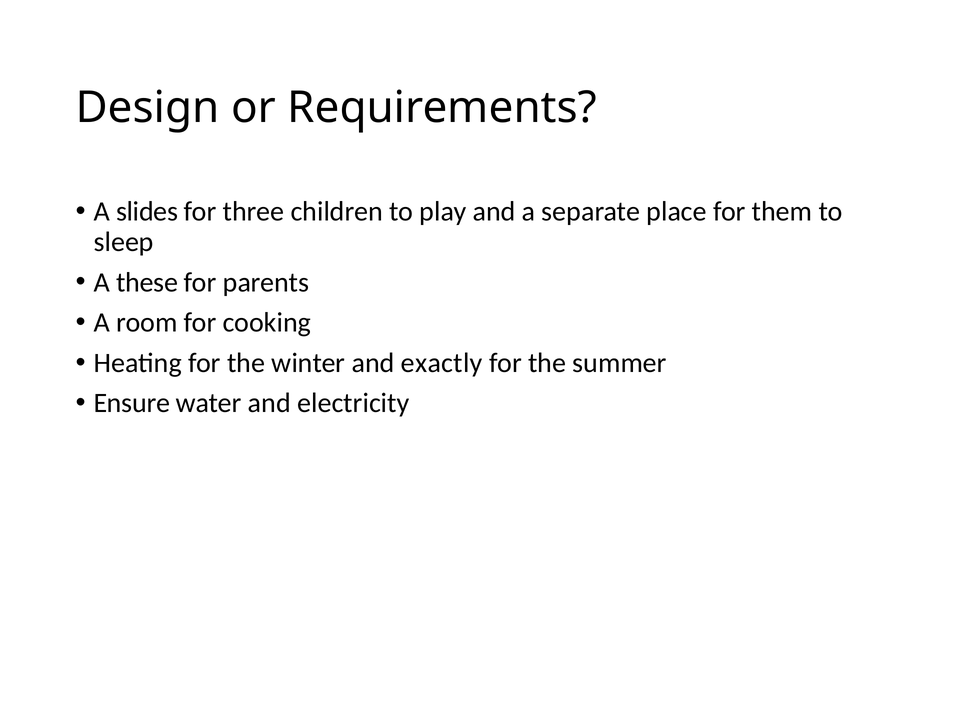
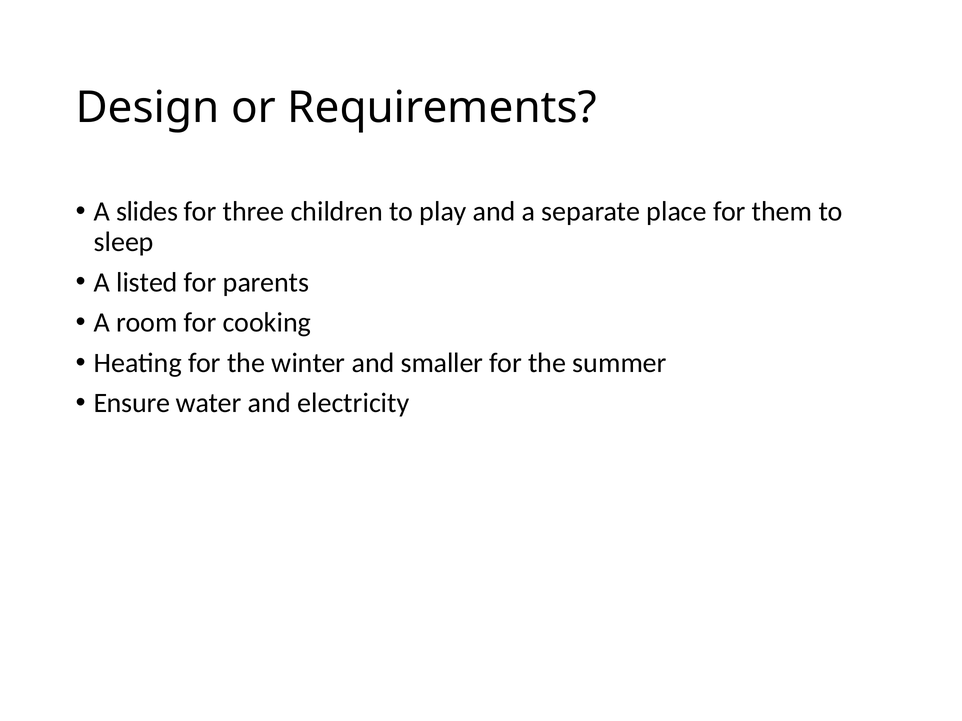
these: these -> listed
exactly: exactly -> smaller
